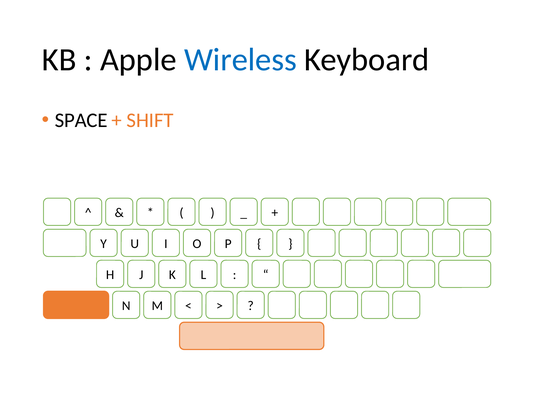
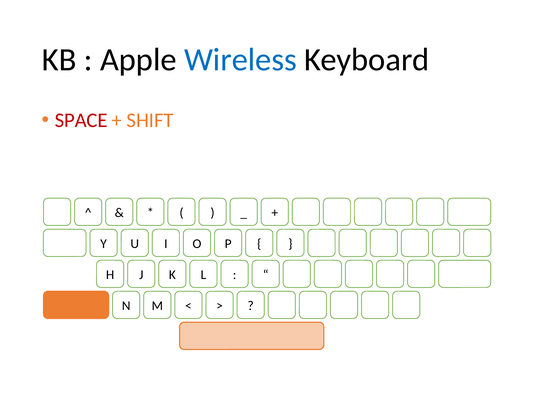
SPACE colour: black -> red
